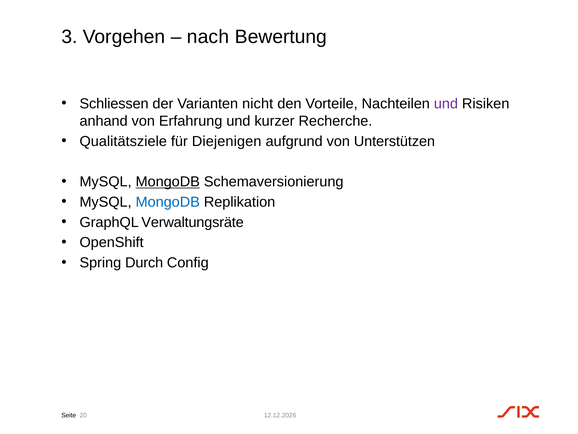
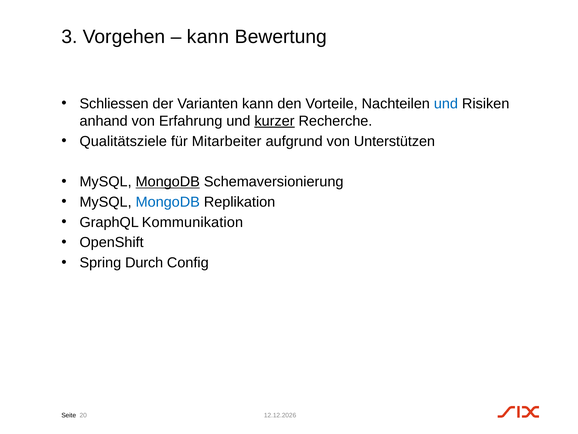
nach at (208, 37): nach -> kann
Varianten nicht: nicht -> kann
und at (446, 104) colour: purple -> blue
kurzer underline: none -> present
Diejenigen: Diejenigen -> Mitarbeiter
Verwaltungsräte: Verwaltungsräte -> Kommunikation
